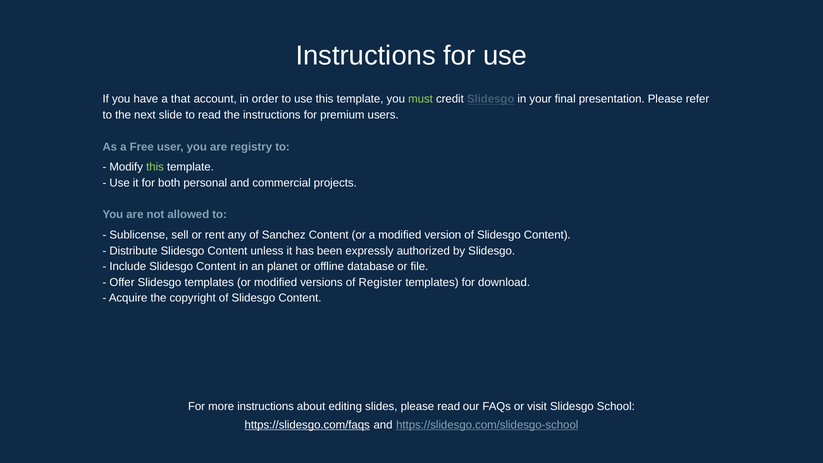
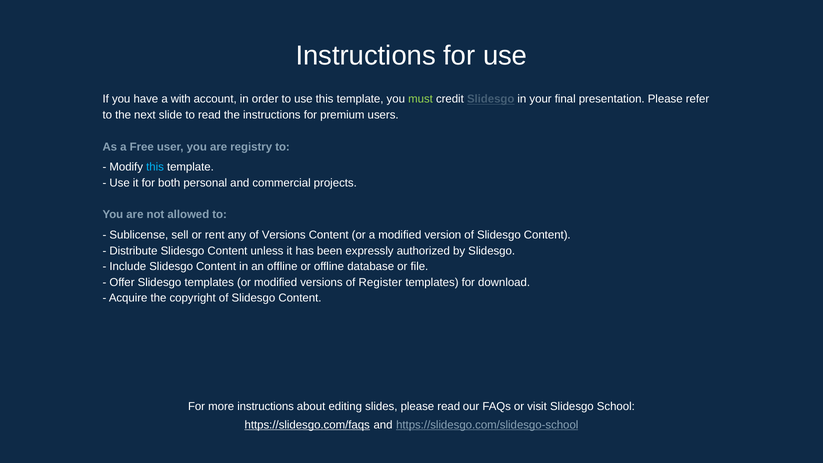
that: that -> with
this at (155, 167) colour: light green -> light blue
of Sanchez: Sanchez -> Versions
an planet: planet -> offline
